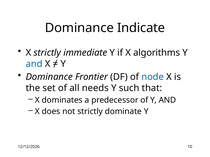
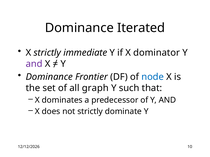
Indicate: Indicate -> Iterated
algorithms: algorithms -> dominator
and at (34, 64) colour: blue -> purple
needs: needs -> graph
